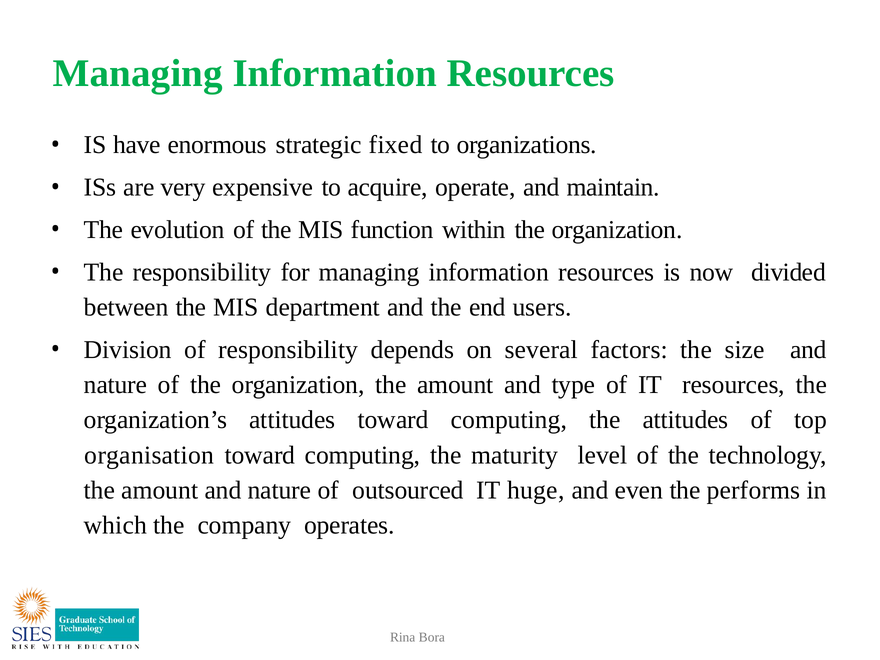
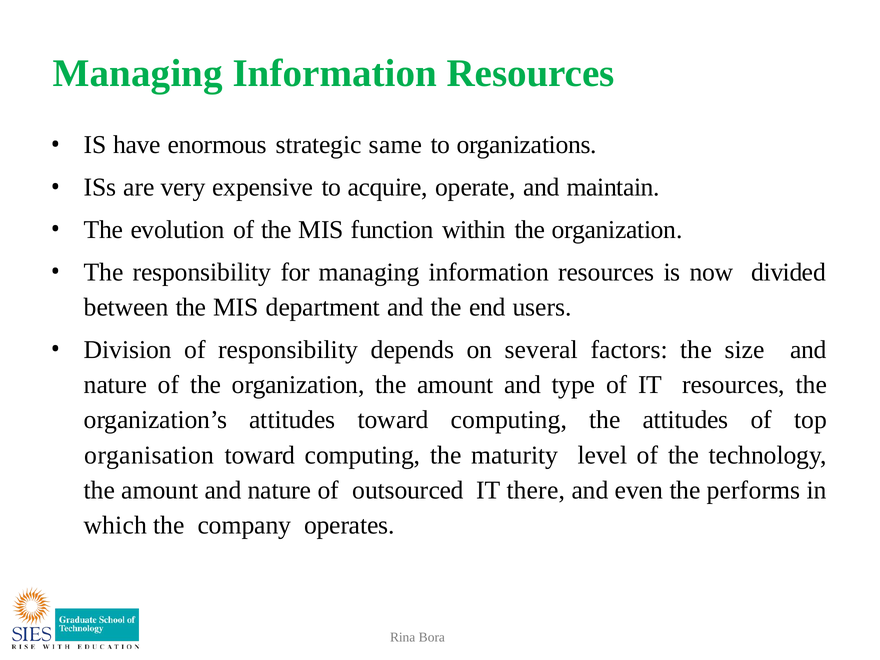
fixed: fixed -> same
huge: huge -> there
